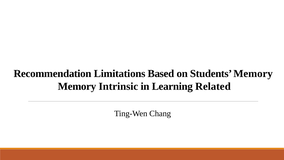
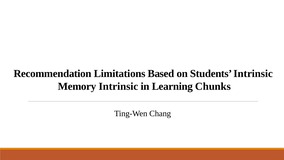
Students Memory: Memory -> Intrinsic
Related: Related -> Chunks
